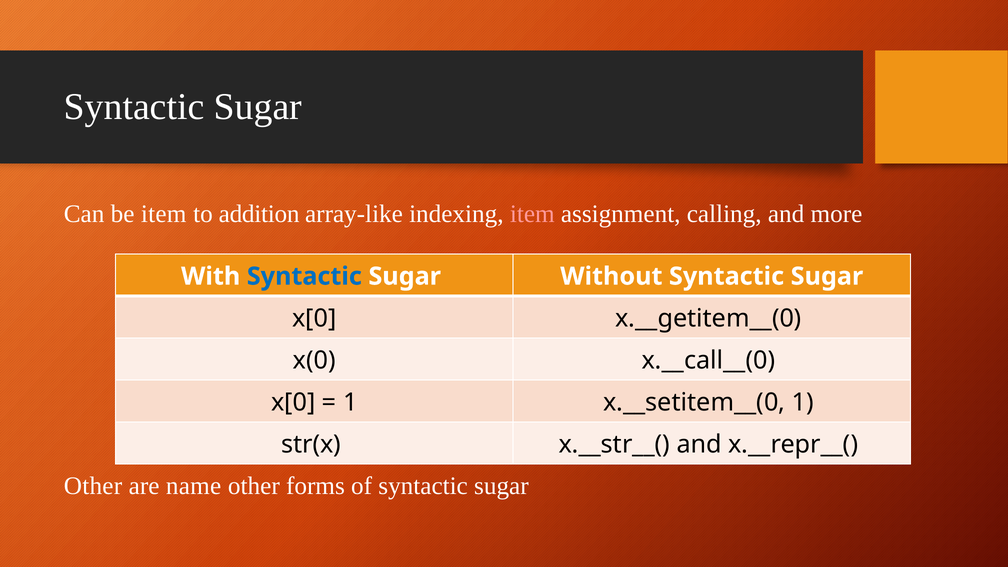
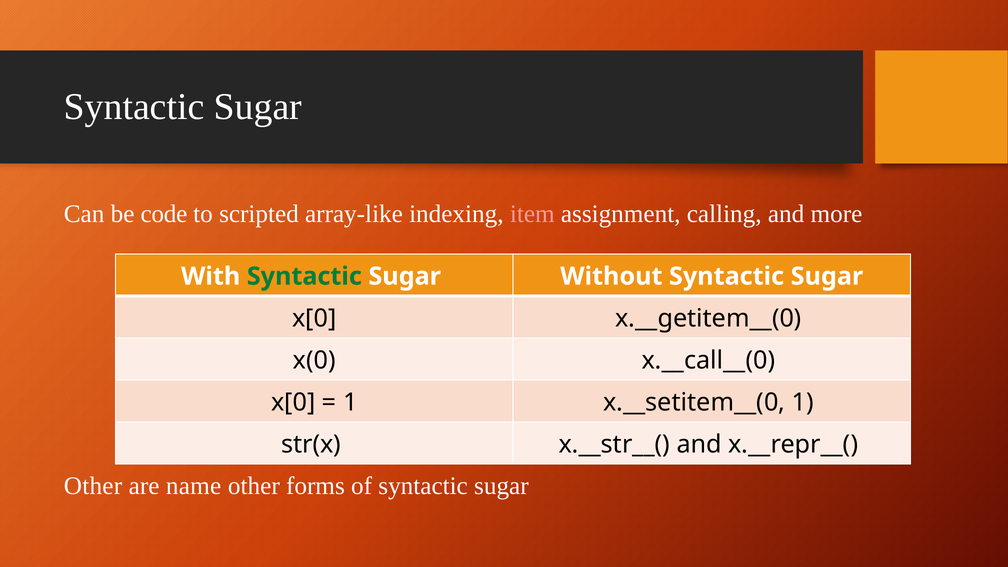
be item: item -> code
addition: addition -> scripted
Syntactic at (304, 276) colour: blue -> green
